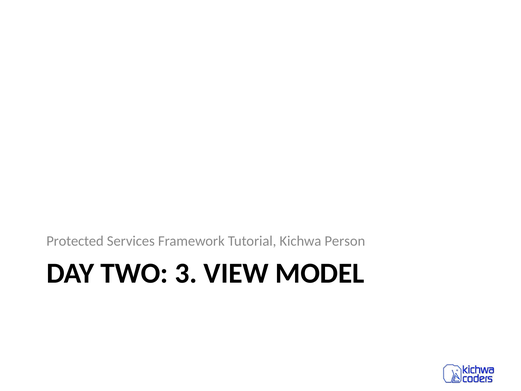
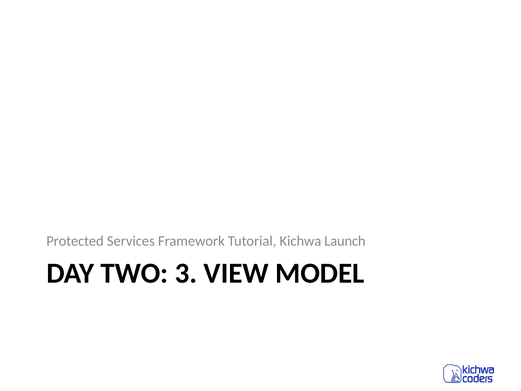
Person: Person -> Launch
